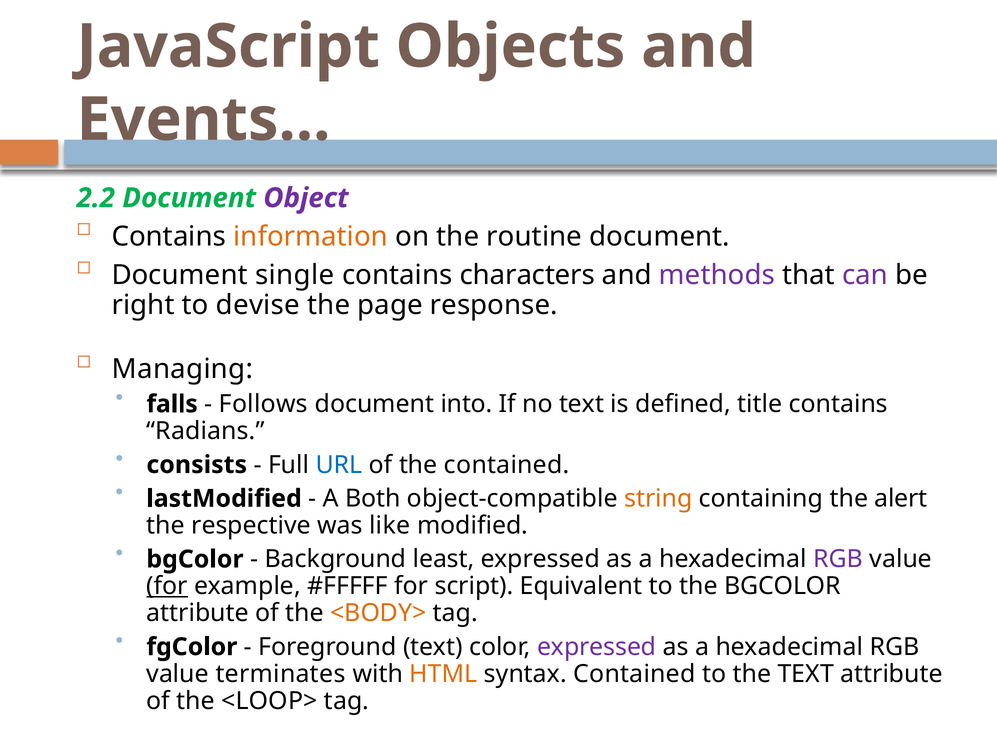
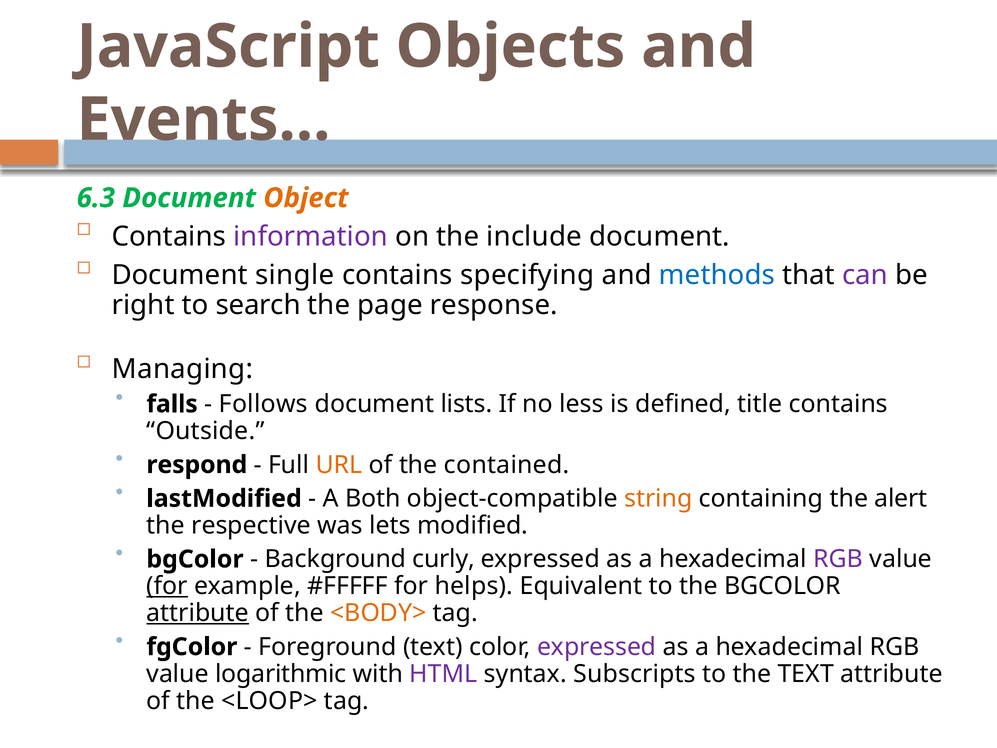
2.2: 2.2 -> 6.3
Object colour: purple -> orange
information colour: orange -> purple
routine: routine -> include
characters: characters -> specifying
methods colour: purple -> blue
devise: devise -> search
into: into -> lists
no text: text -> less
Radians: Radians -> Outside
consists: consists -> respond
URL colour: blue -> orange
like: like -> lets
least: least -> curly
script: script -> helps
attribute at (198, 613) underline: none -> present
terminates: terminates -> logarithmic
HTML colour: orange -> purple
syntax Contained: Contained -> Subscripts
